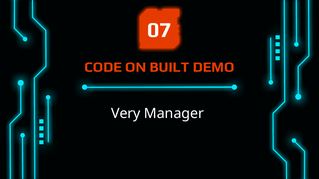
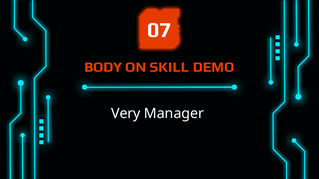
CODE: CODE -> BODY
BUILT: BUILT -> SKILL
